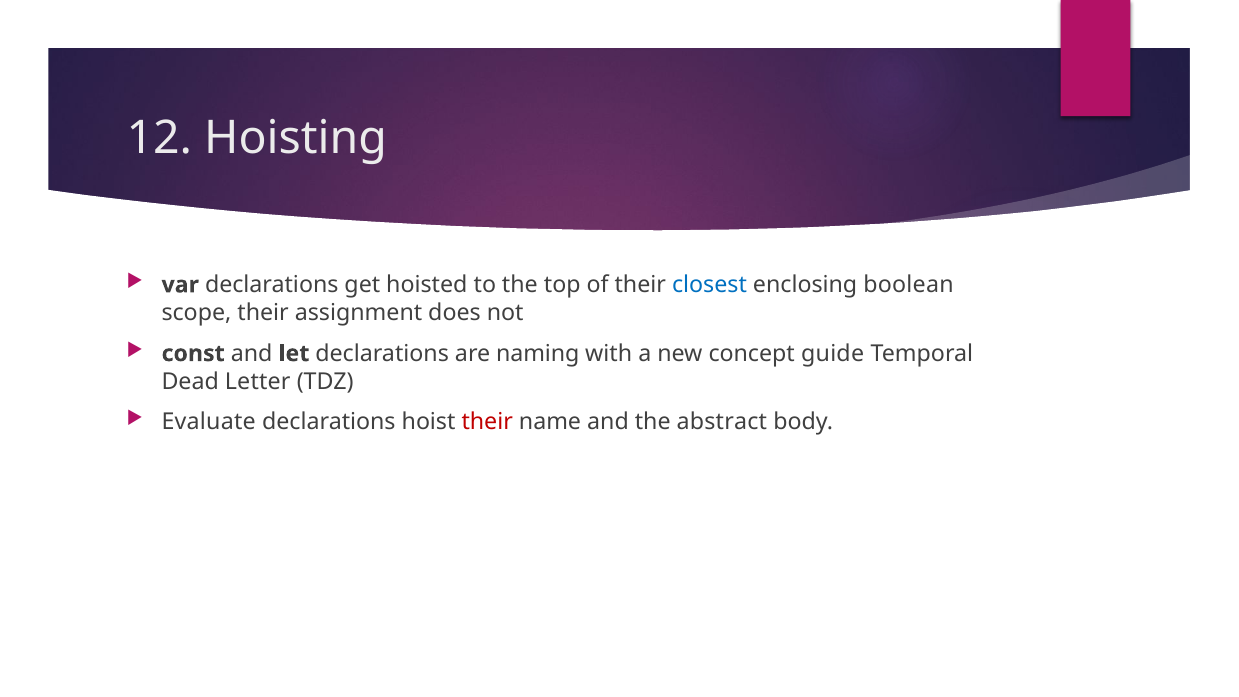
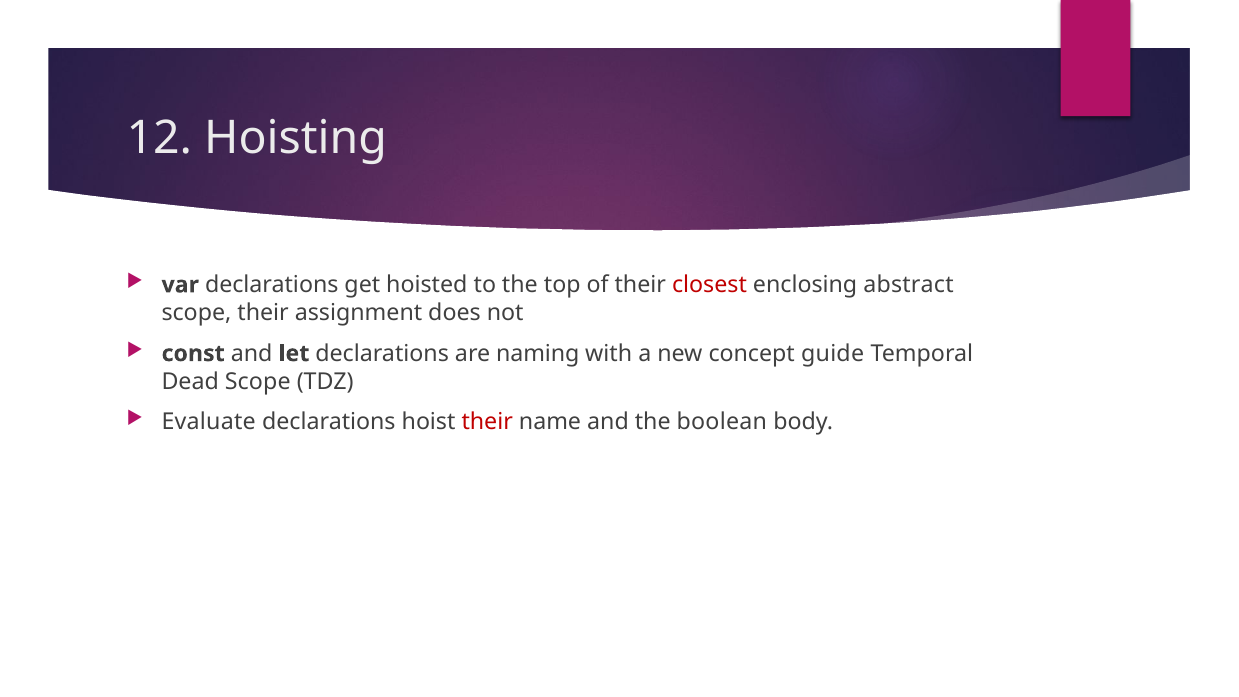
closest colour: blue -> red
boolean: boolean -> abstract
Dead Letter: Letter -> Scope
abstract: abstract -> boolean
